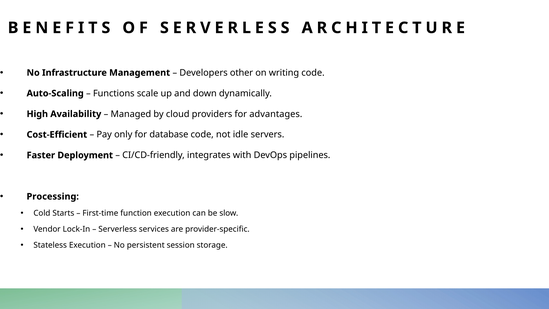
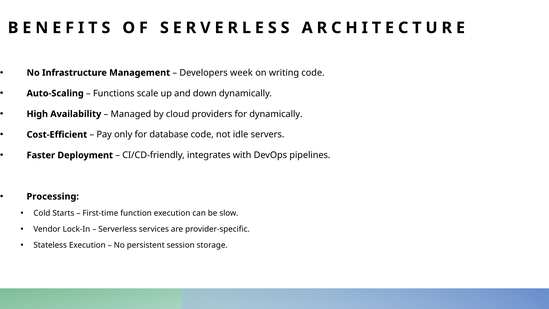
other: other -> week
for advantages: advantages -> dynamically
